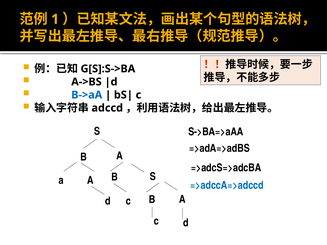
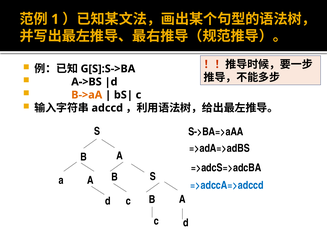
B->aA colour: blue -> orange
